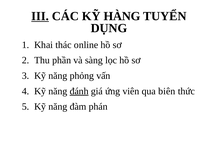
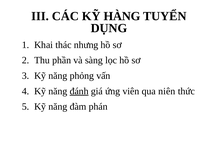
III underline: present -> none
online: online -> nhưng
biên: biên -> niên
